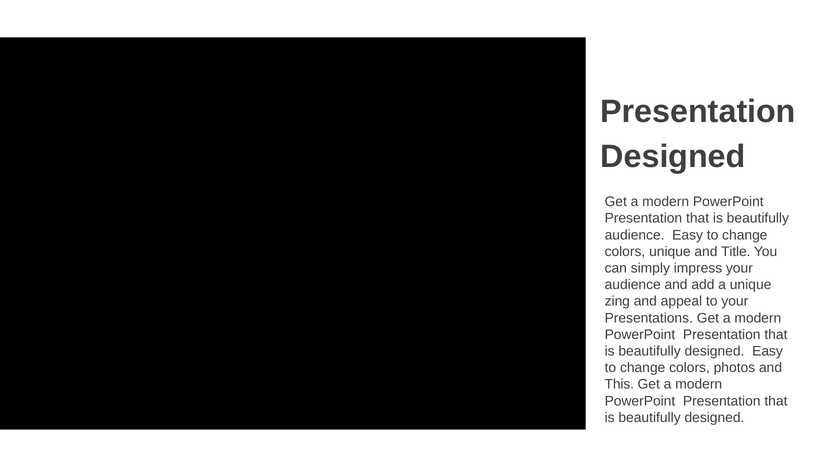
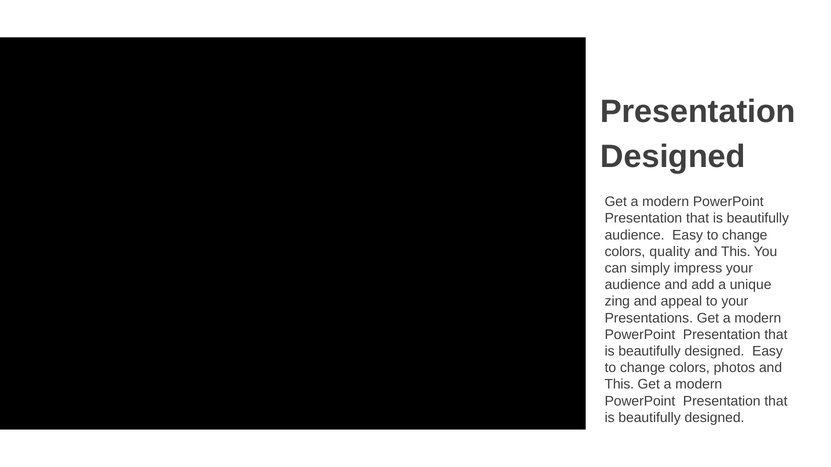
colors unique: unique -> quality
Title at (736, 252): Title -> This
